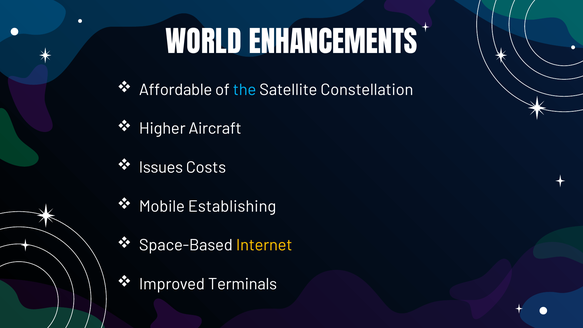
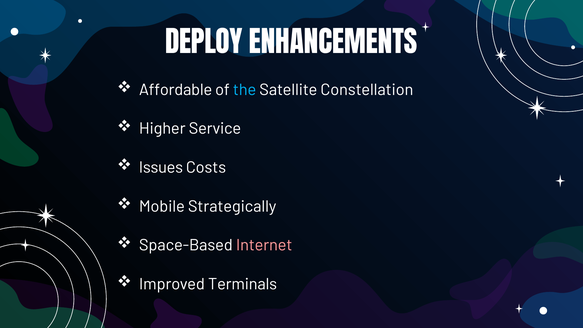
WORLD: WORLD -> DEPLOY
Aircraft: Aircraft -> Service
Establishing: Establishing -> Strategically
Internet colour: yellow -> pink
